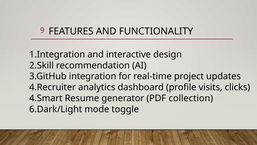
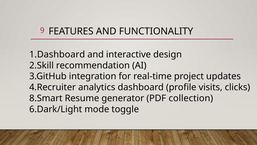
1.Integration: 1.Integration -> 1.Dashboard
4.Smart: 4.Smart -> 8.Smart
